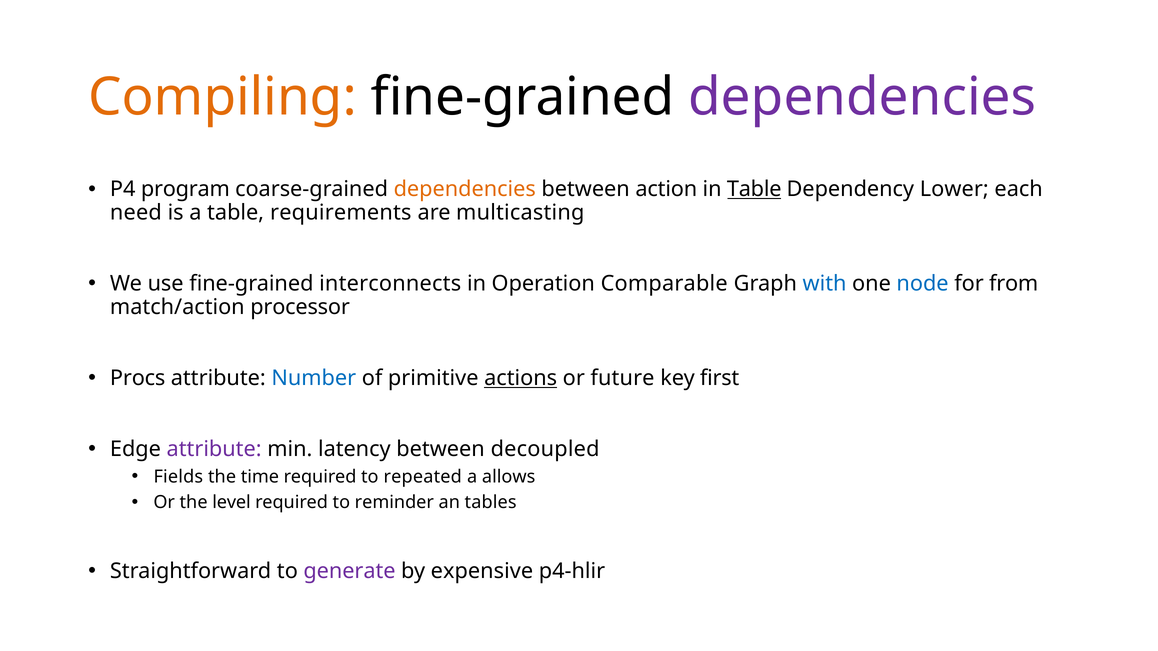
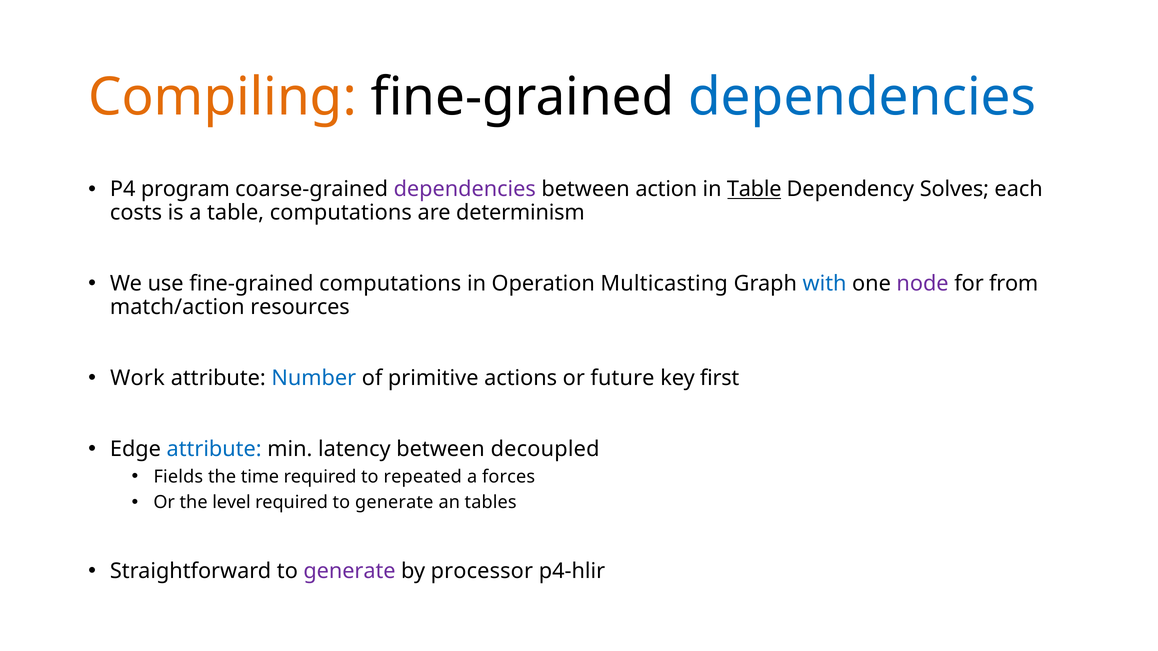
dependencies at (862, 97) colour: purple -> blue
dependencies at (465, 189) colour: orange -> purple
Lower: Lower -> Solves
need: need -> costs
table requirements: requirements -> computations
multicasting: multicasting -> determinism
fine-grained interconnects: interconnects -> computations
Comparable: Comparable -> Multicasting
node colour: blue -> purple
processor: processor -> resources
Procs: Procs -> Work
actions underline: present -> none
attribute at (214, 449) colour: purple -> blue
allows: allows -> forces
required to reminder: reminder -> generate
expensive: expensive -> processor
